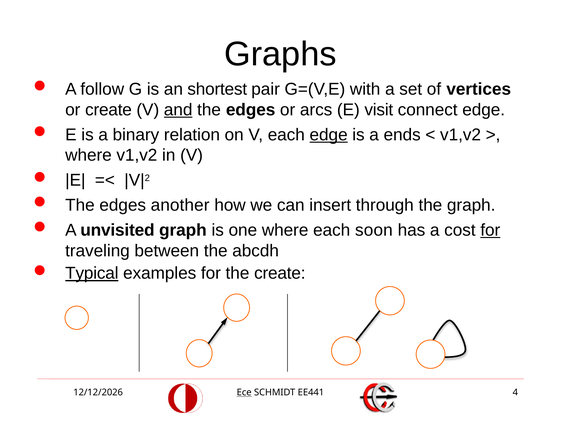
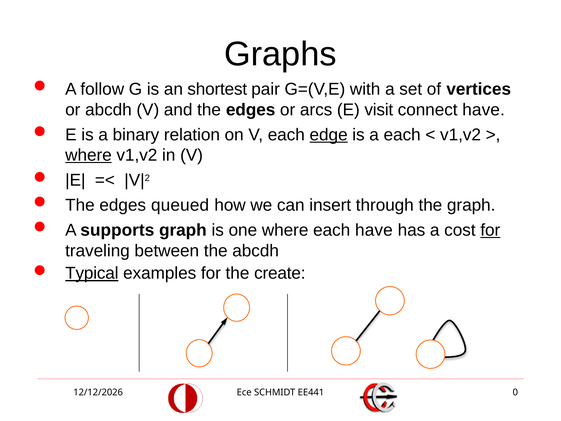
or create: create -> abcdh
and underline: present -> none
connect edge: edge -> have
a ends: ends -> each
where at (88, 155) underline: none -> present
another: another -> queued
unvisited: unvisited -> supports
each soon: soon -> have
Ece underline: present -> none
4: 4 -> 0
